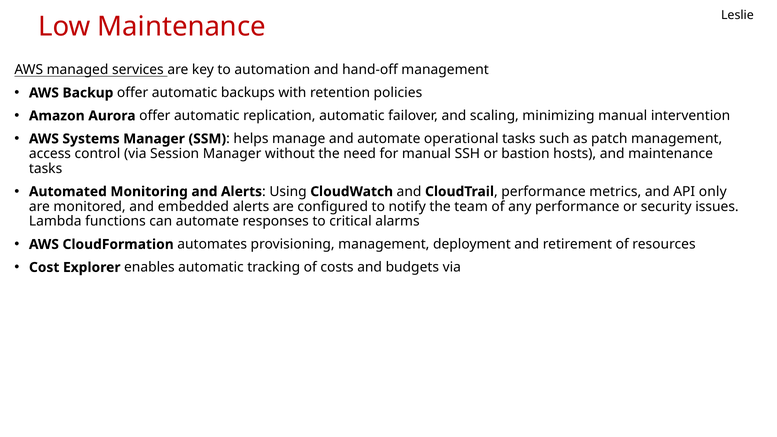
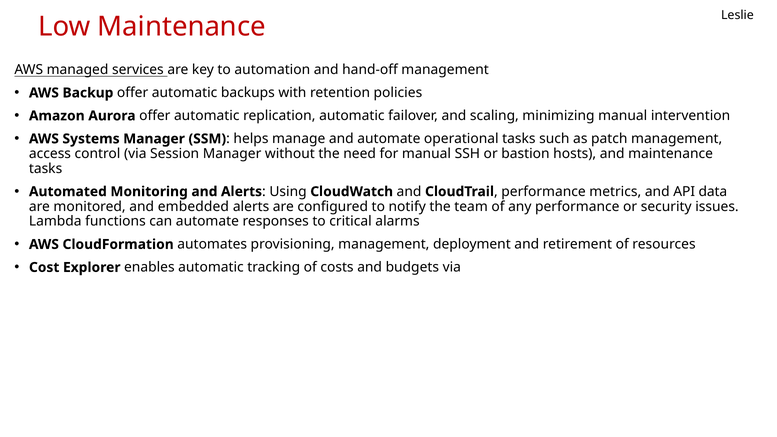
only: only -> data
